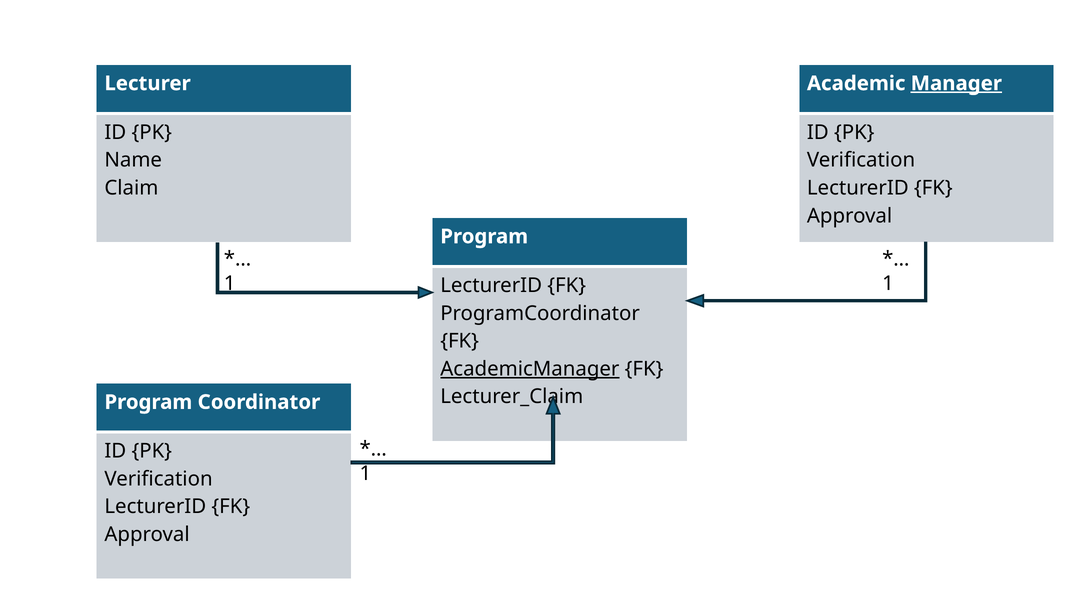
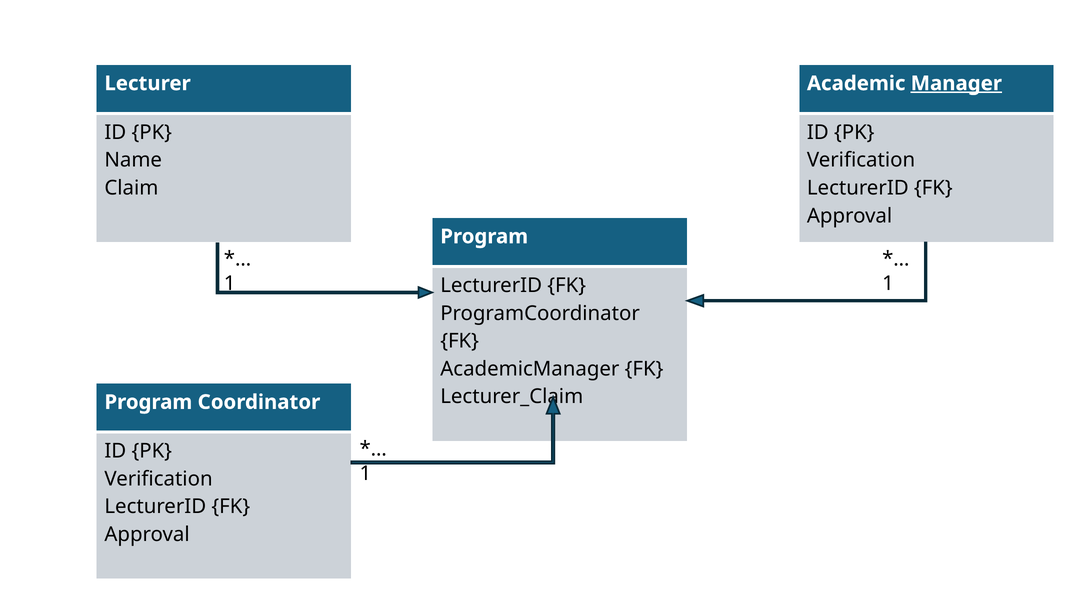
AcademicManager underline: present -> none
